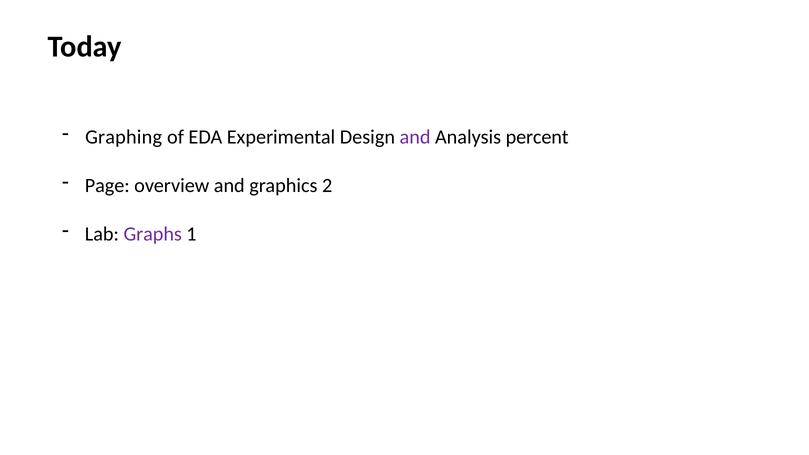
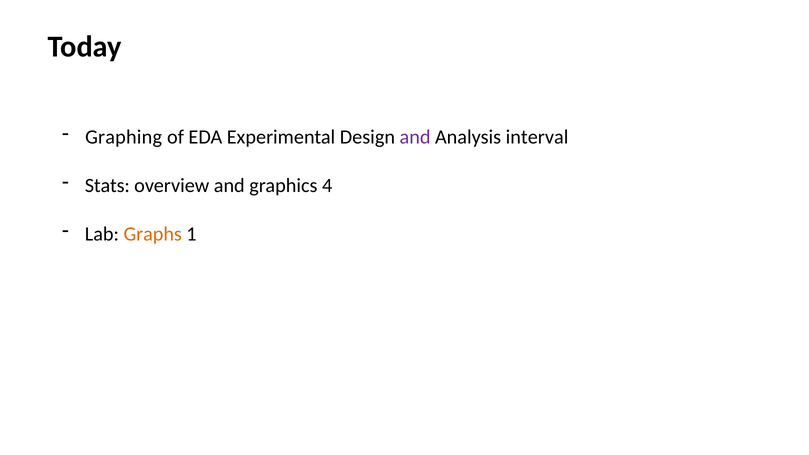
percent: percent -> interval
Page: Page -> Stats
2: 2 -> 4
Graphs colour: purple -> orange
